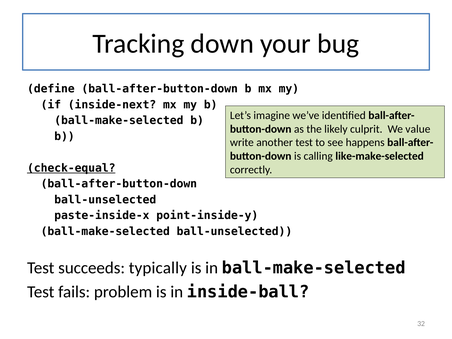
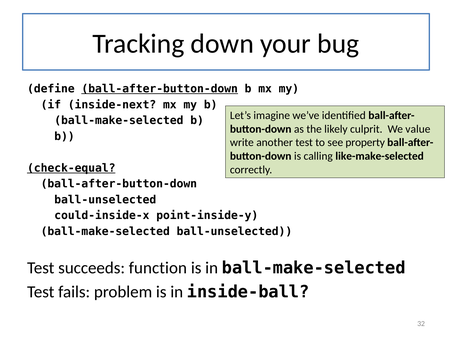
ball-after-button-down at (160, 89) underline: none -> present
happens: happens -> property
paste-inside-x: paste-inside-x -> could-inside-x
typically: typically -> function
